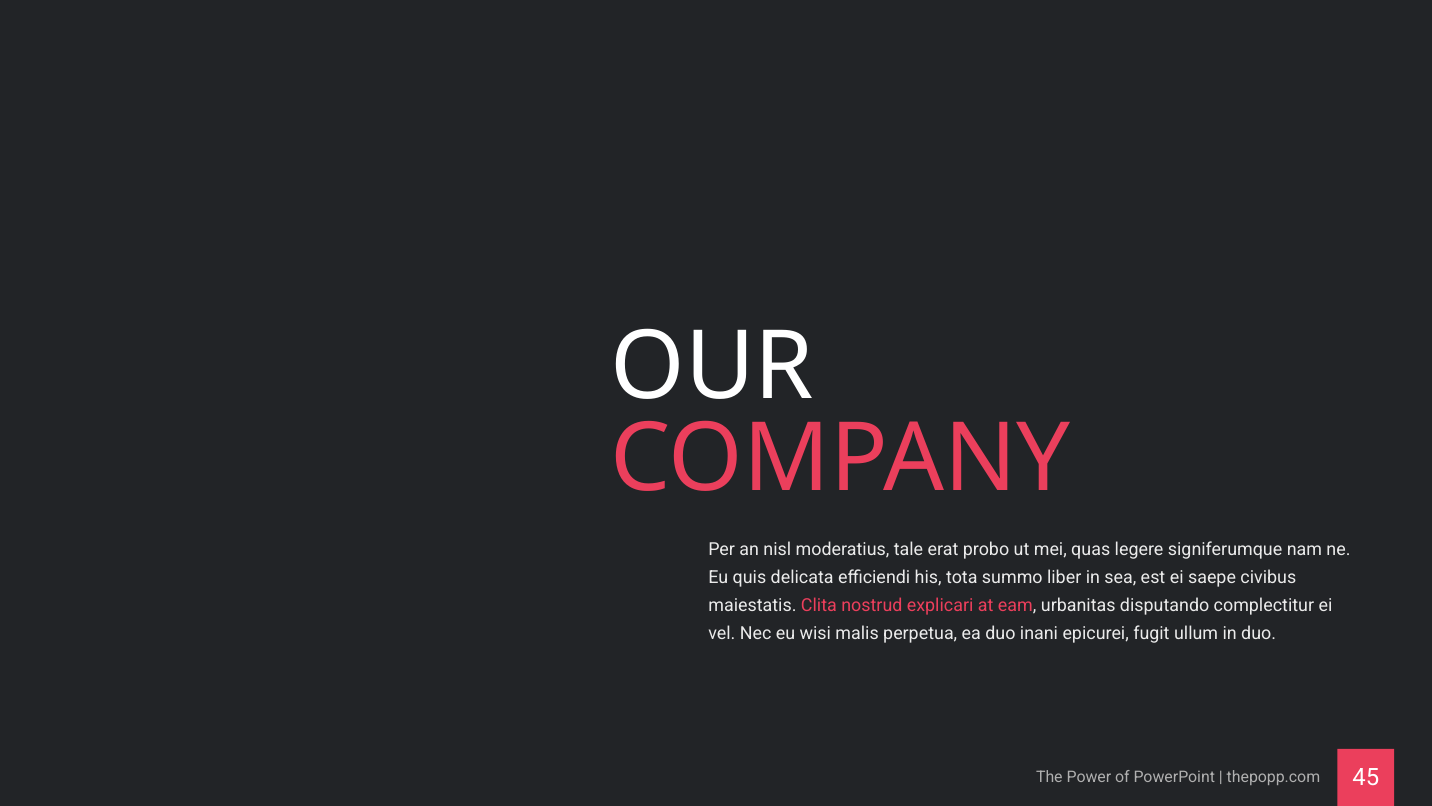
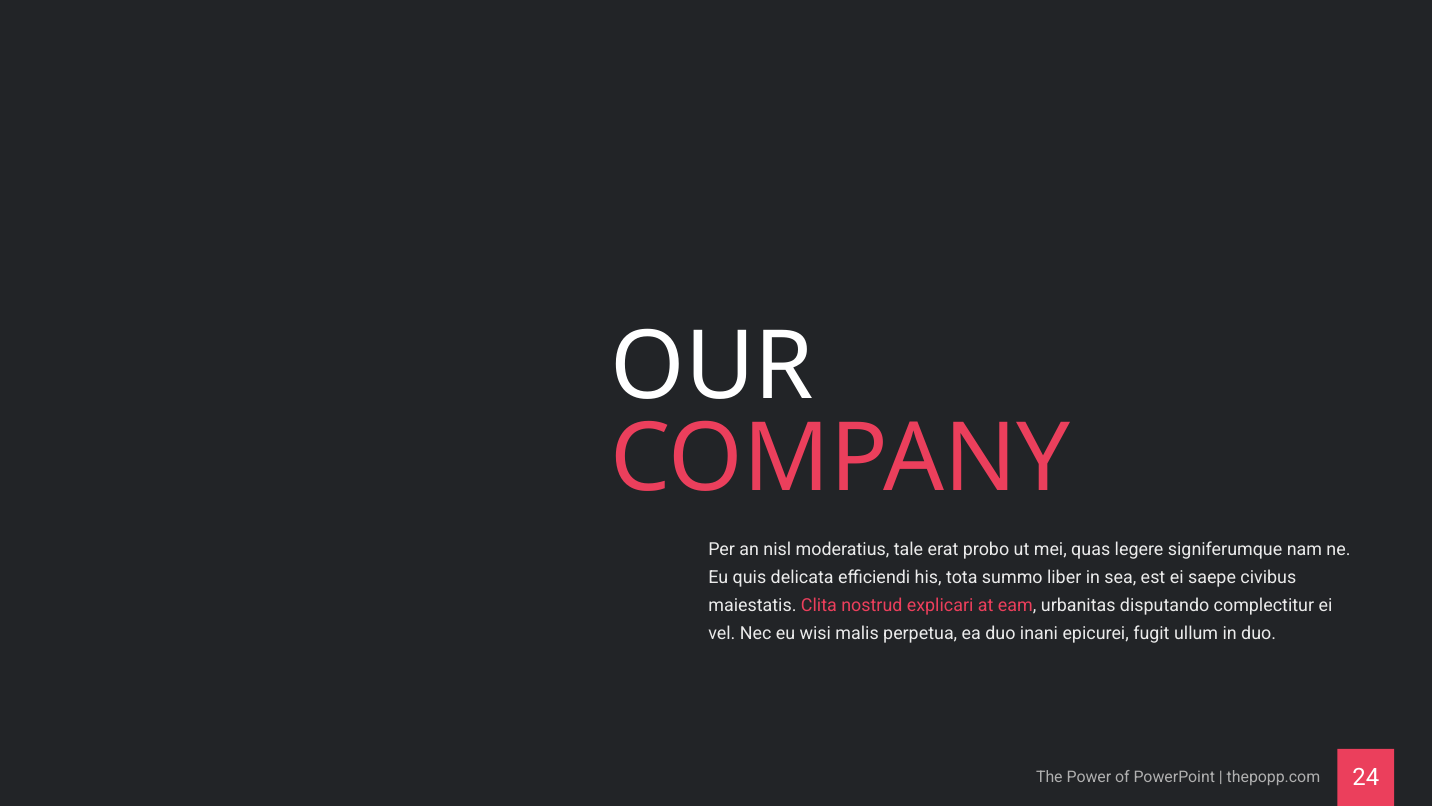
45: 45 -> 24
